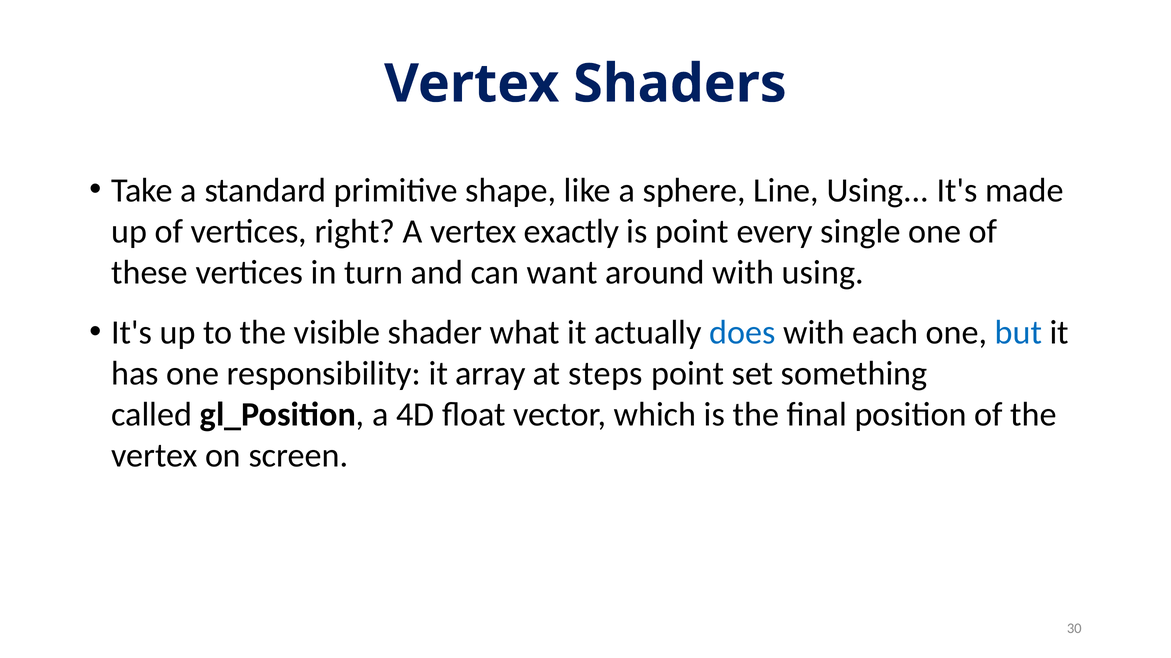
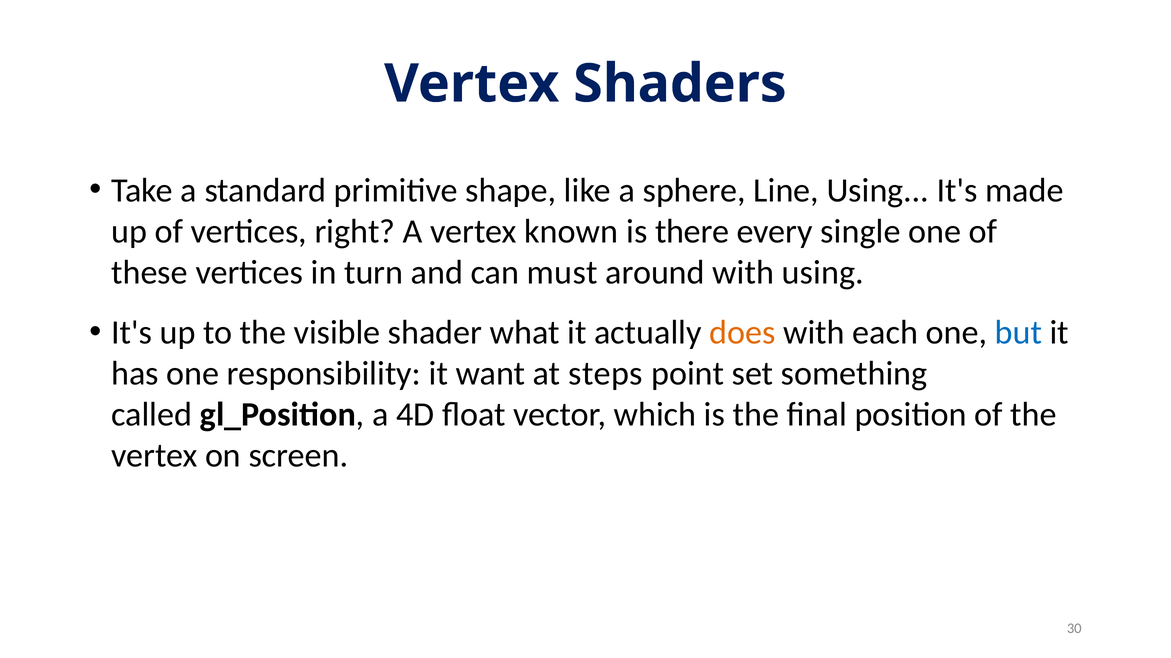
exactly: exactly -> known
is point: point -> there
want: want -> must
does colour: blue -> orange
array: array -> want
